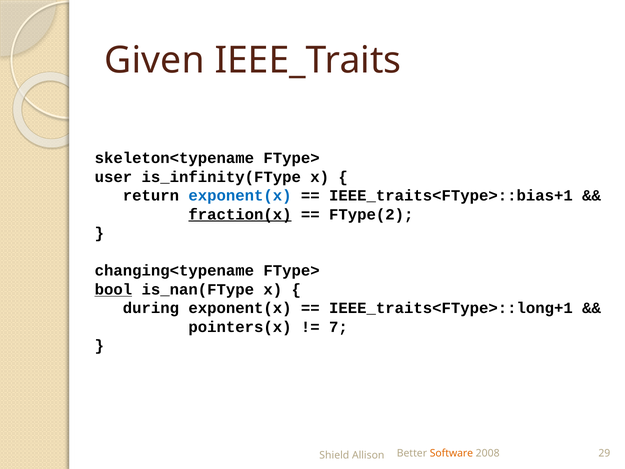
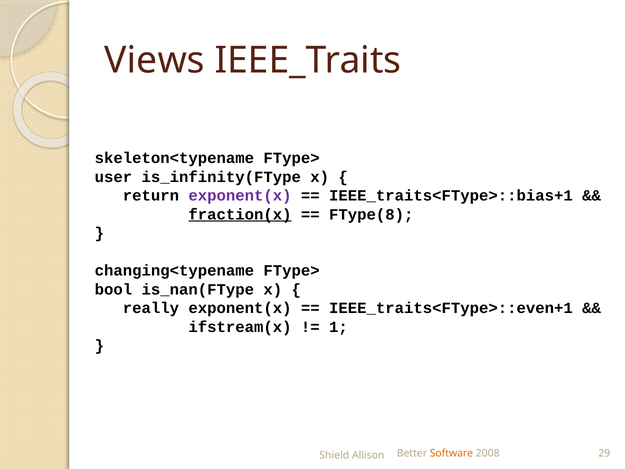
Given: Given -> Views
exponent(x at (240, 196) colour: blue -> purple
FType(2: FType(2 -> FType(8
bool underline: present -> none
during: during -> really
IEEE_traits<FType>::long+1: IEEE_traits<FType>::long+1 -> IEEE_traits<FType>::even+1
pointers(x: pointers(x -> ifstream(x
7: 7 -> 1
